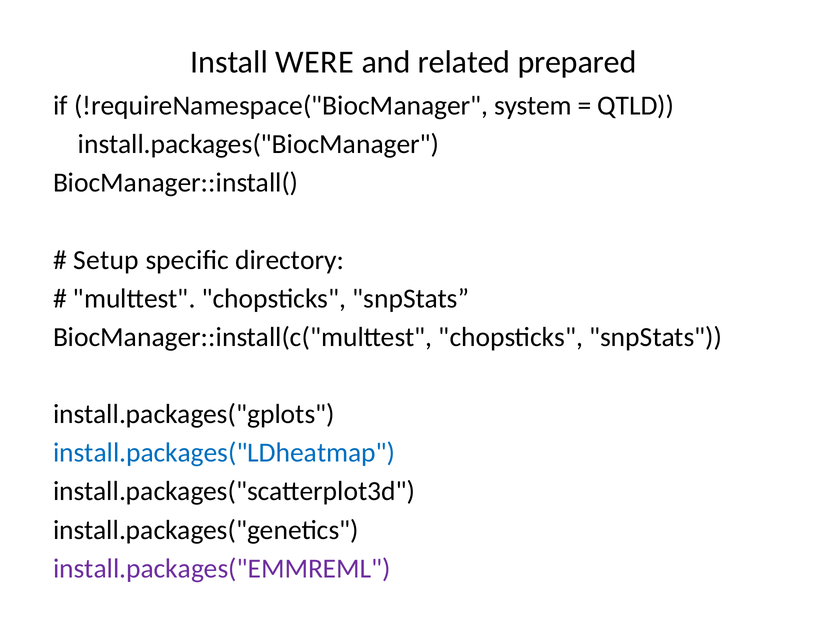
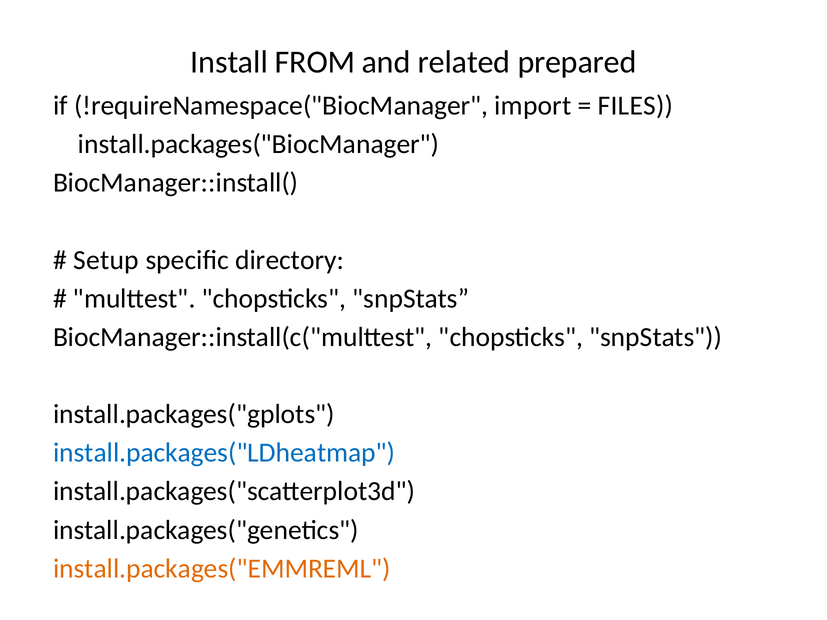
WERE: WERE -> FROM
system: system -> import
QTLD: QTLD -> FILES
install.packages("EMMREML colour: purple -> orange
